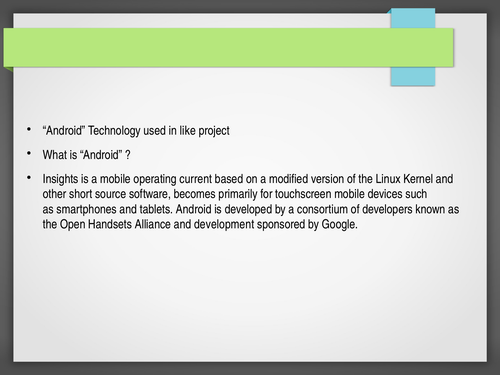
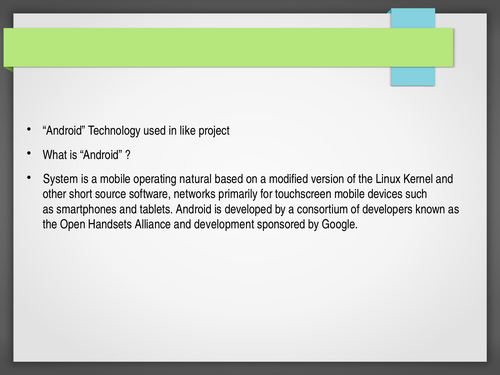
Insights: Insights -> System
current: current -> natural
becomes: becomes -> networks
